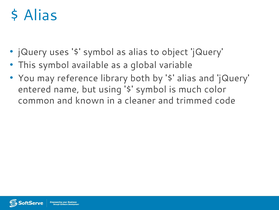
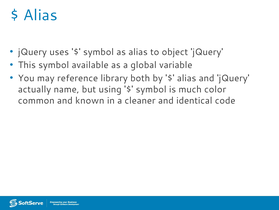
entered: entered -> actually
trimmed: trimmed -> identical
